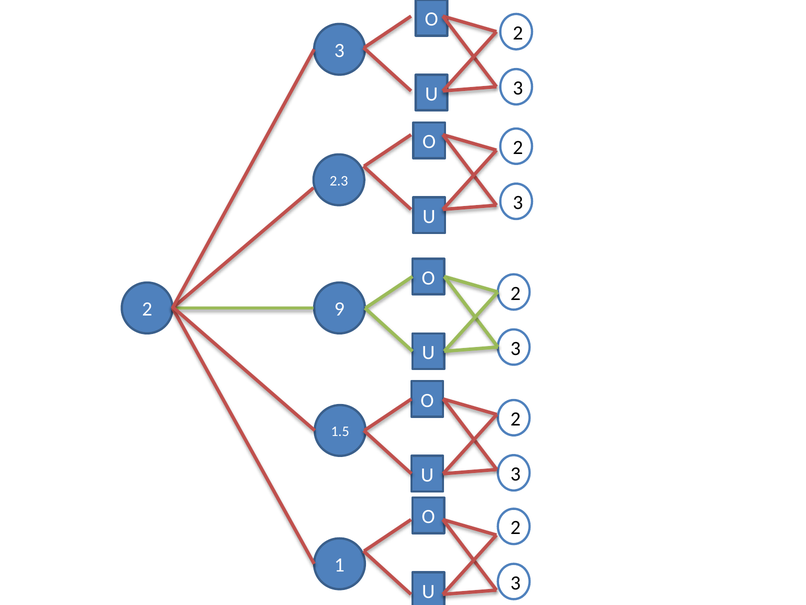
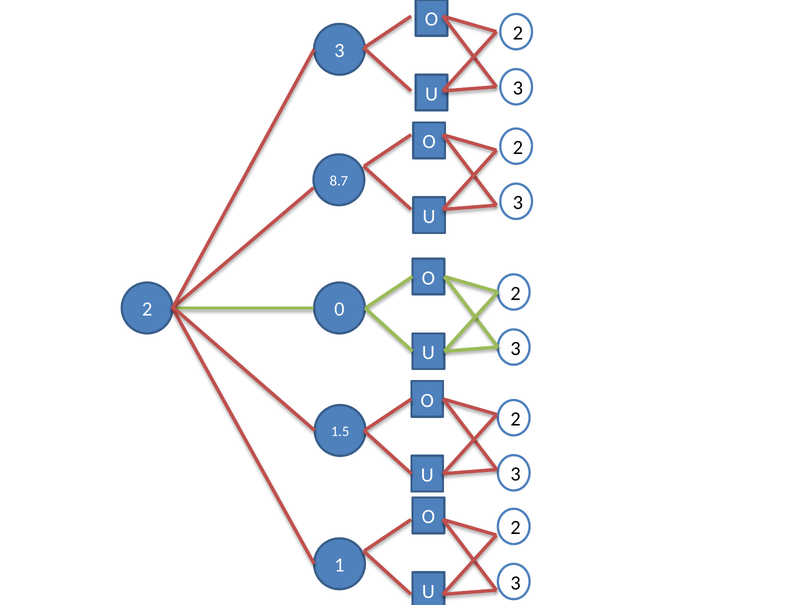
2.3: 2.3 -> 8.7
9: 9 -> 0
